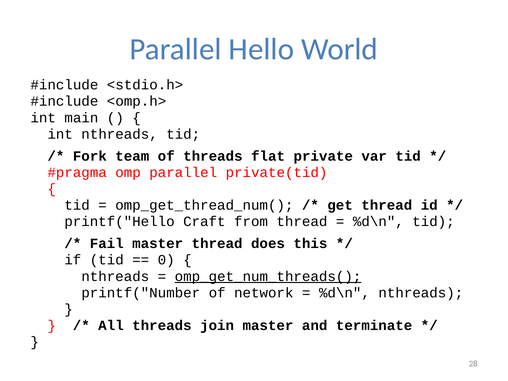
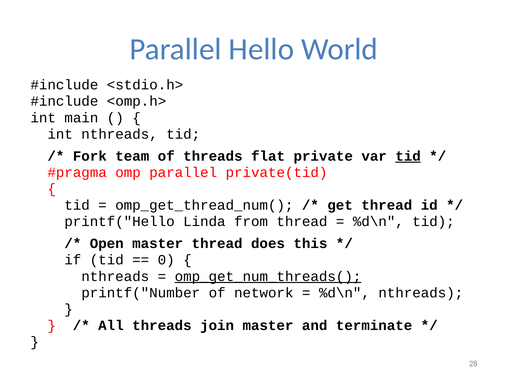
tid at (408, 156) underline: none -> present
Craft: Craft -> Linda
Fail: Fail -> Open
